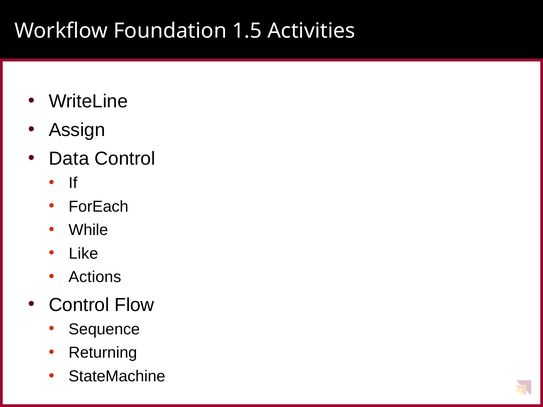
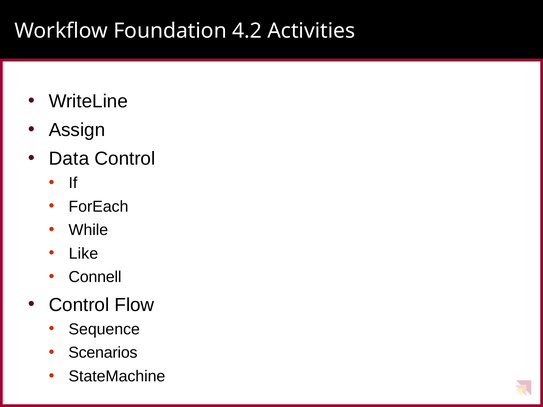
1.5: 1.5 -> 4.2
Actions: Actions -> Connell
Returning: Returning -> Scenarios
